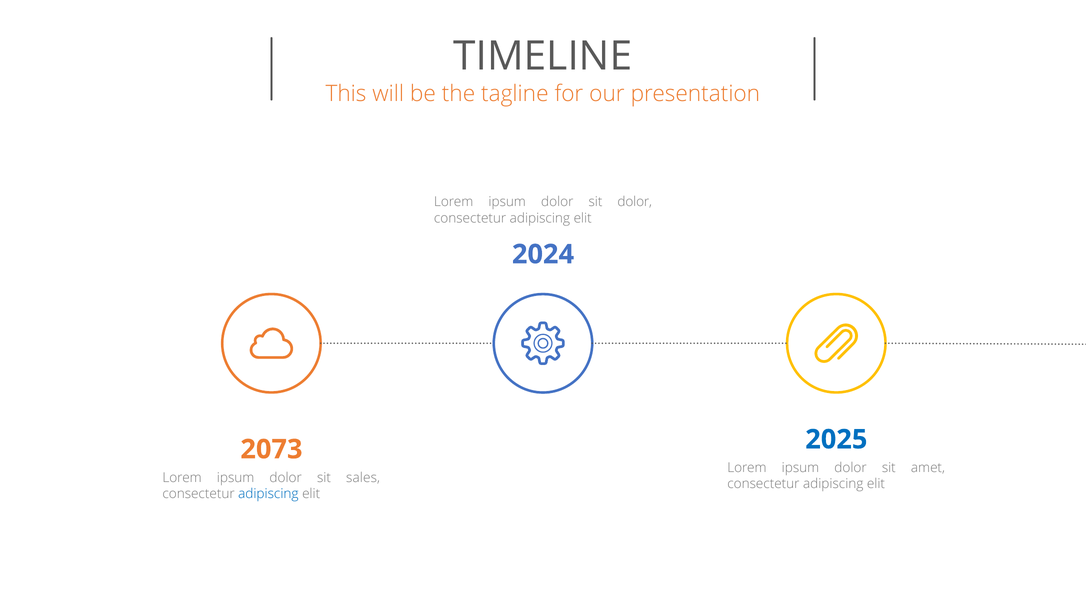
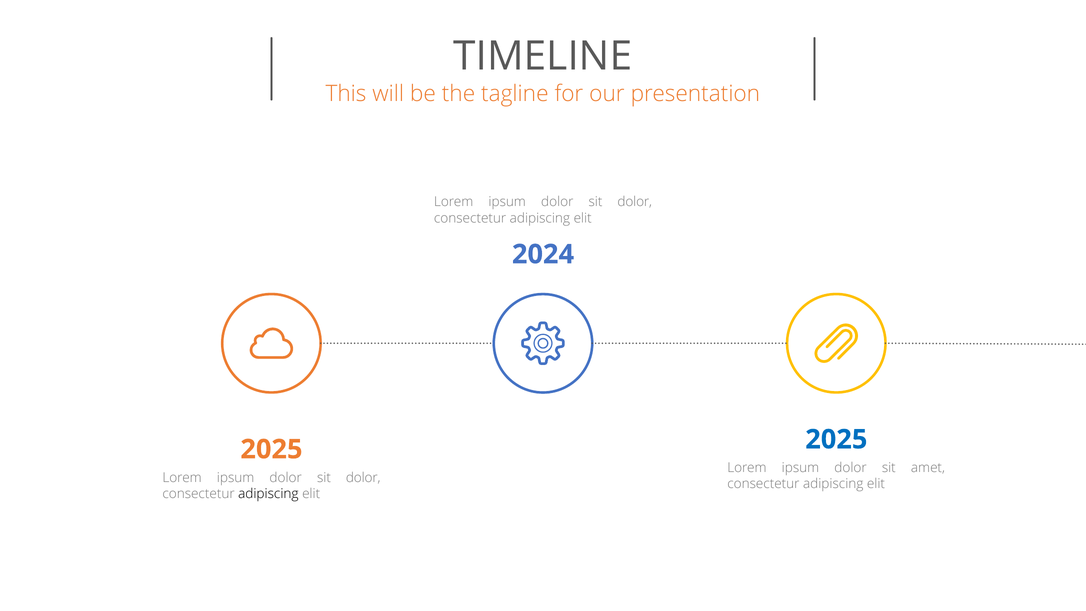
2073 at (271, 449): 2073 -> 2025
sales at (363, 477): sales -> dolor
adipiscing at (268, 494) colour: blue -> black
